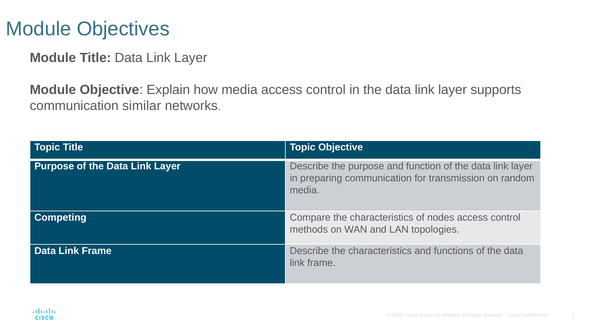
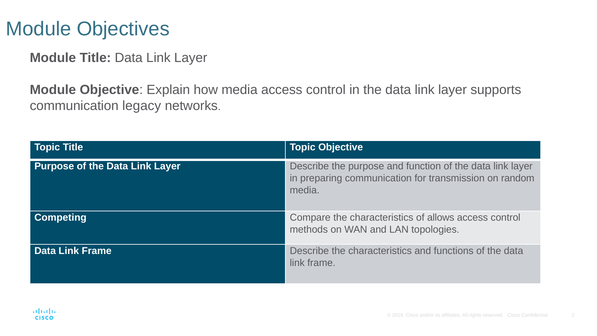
similar: similar -> legacy
nodes: nodes -> allows
